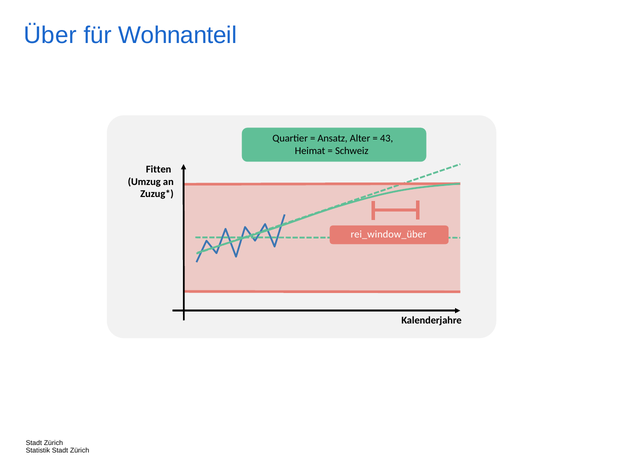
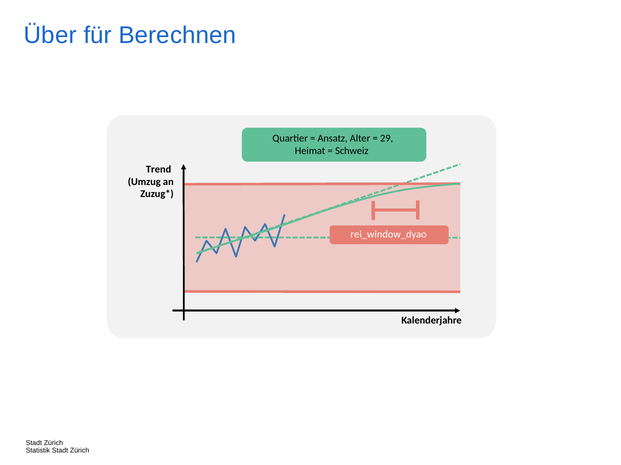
Wohnanteil: Wohnanteil -> Berechnen
43: 43 -> 29
Fitten: Fitten -> Trend
rei_window_über: rei_window_über -> rei_window_dyao
